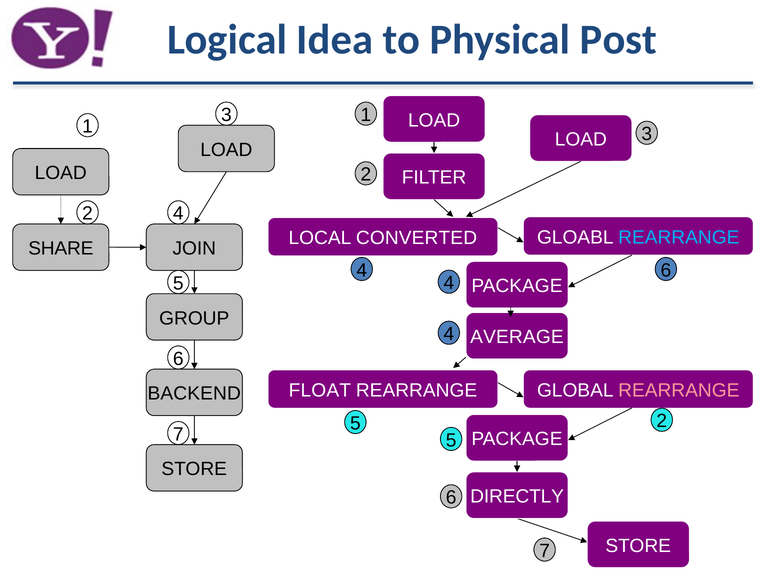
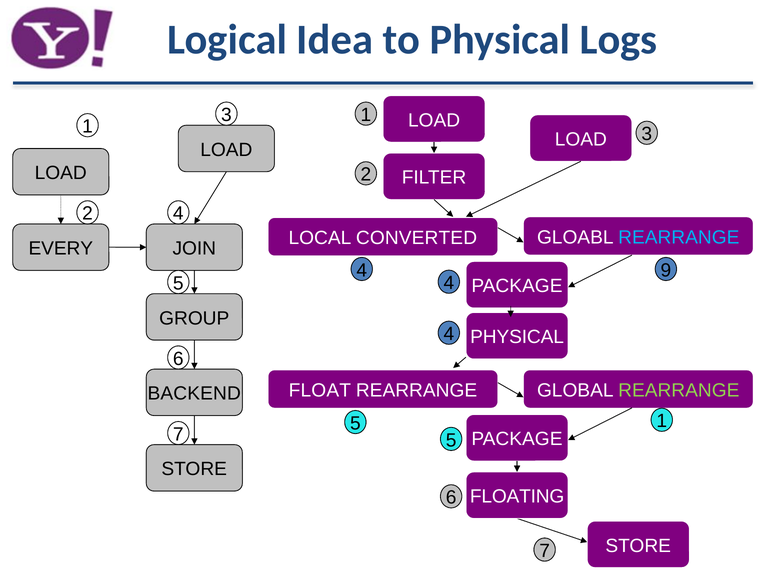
Post: Post -> Logs
SHARE: SHARE -> EVERY
4 6: 6 -> 9
AVERAGE at (517, 337): AVERAGE -> PHYSICAL
REARRANGE at (679, 391) colour: pink -> light green
5 2: 2 -> 1
DIRECTLY: DIRECTLY -> FLOATING
